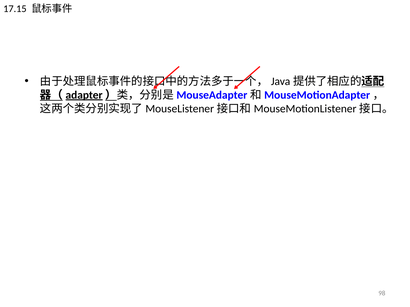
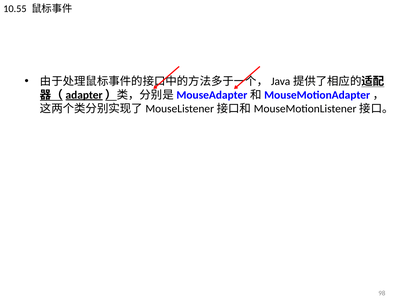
17.15: 17.15 -> 10.55
